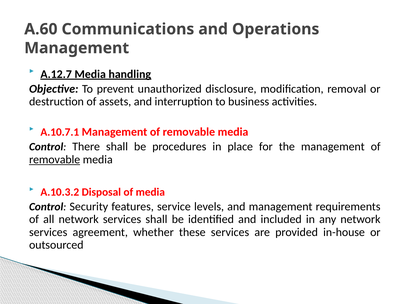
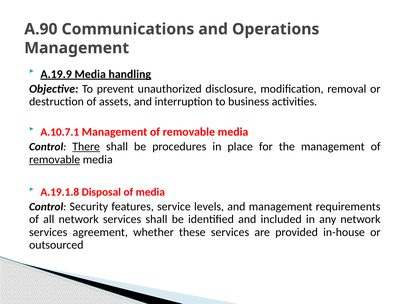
A.60: A.60 -> A.90
A.12.7: A.12.7 -> A.19.9
There underline: none -> present
A.10.3.2: A.10.3.2 -> A.19.1.8
